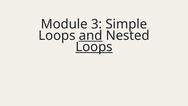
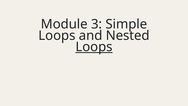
and underline: present -> none
